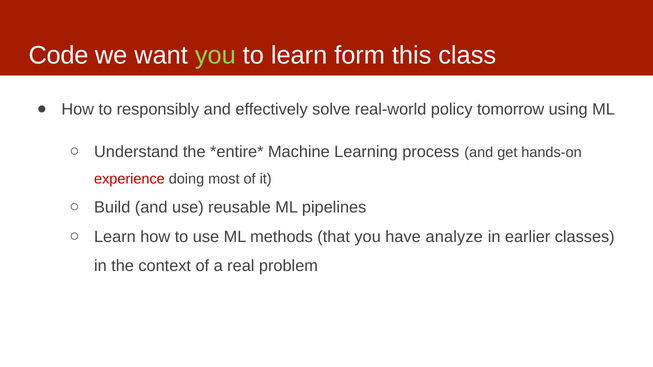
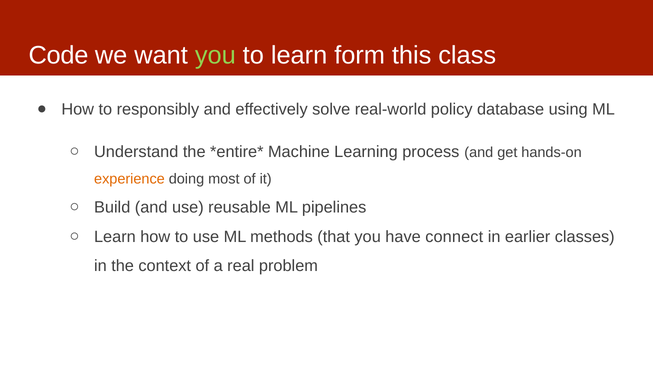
tomorrow: tomorrow -> database
experience colour: red -> orange
analyze: analyze -> connect
